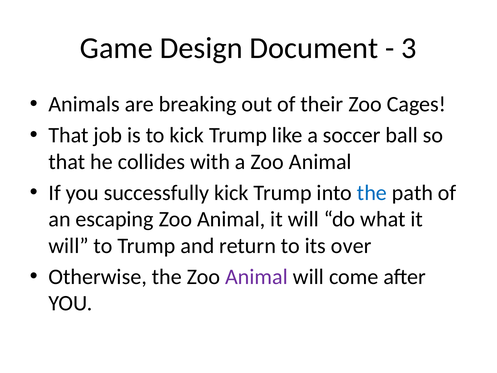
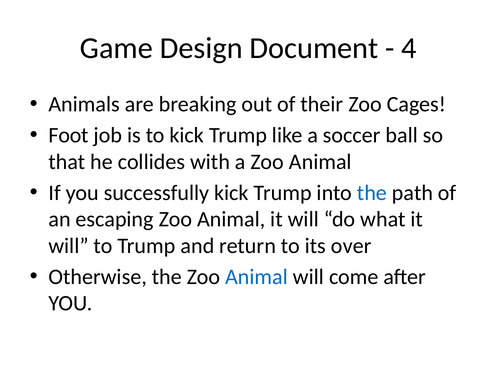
3: 3 -> 4
That at (69, 135): That -> Foot
Animal at (257, 277) colour: purple -> blue
